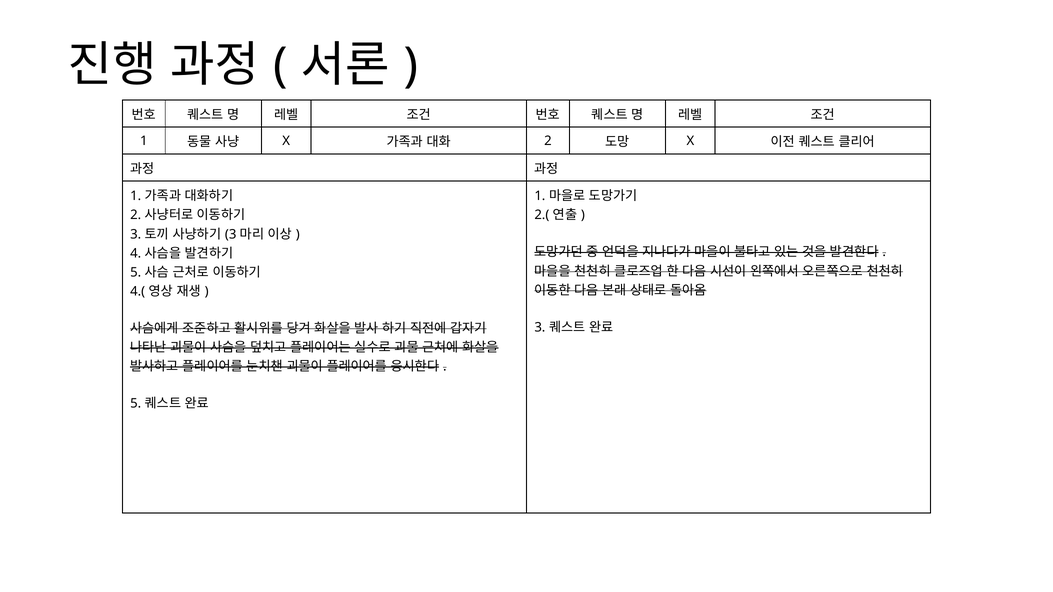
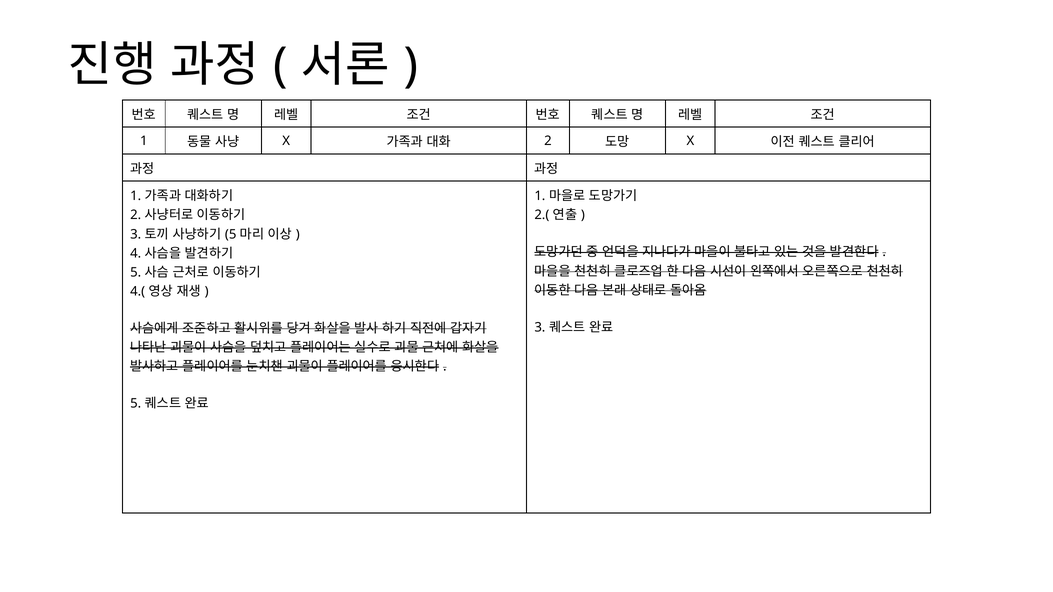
3 at (231, 234): 3 -> 5
